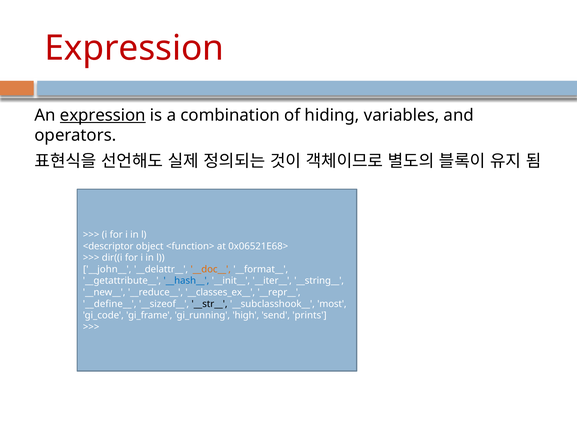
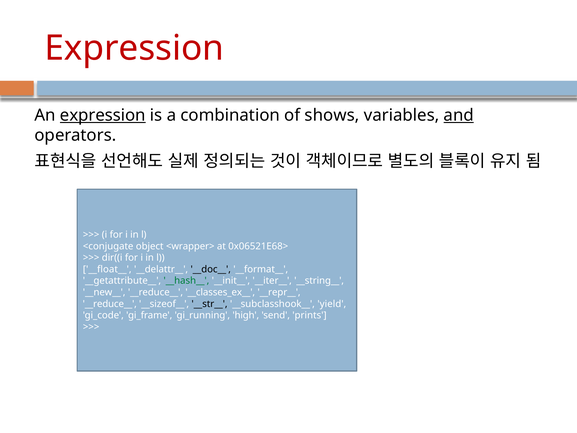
hiding: hiding -> shows
and underline: none -> present
<descriptor: <descriptor -> <conjugate
<function>: <function> -> <wrapper>
__john__: __john__ -> __float__
__doc__ colour: orange -> black
__hash__ colour: blue -> green
__define__ at (110, 304): __define__ -> __reduce__
most: most -> yield
